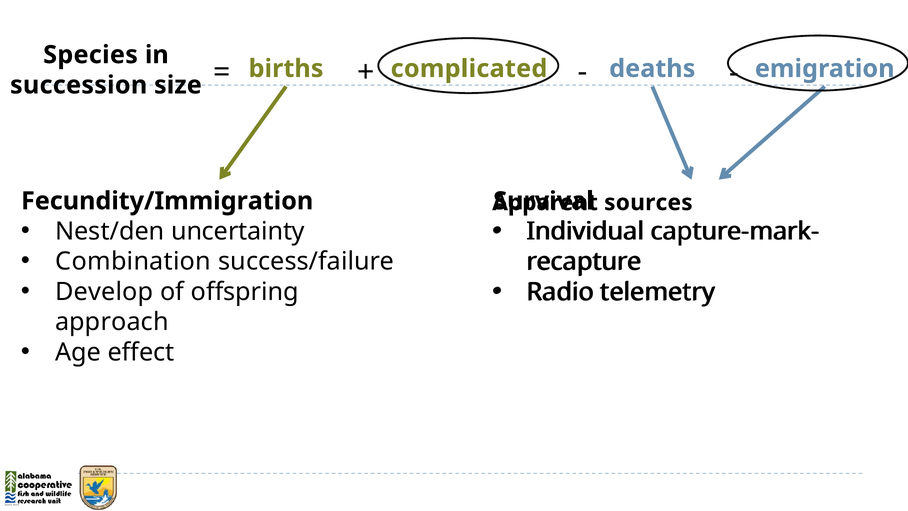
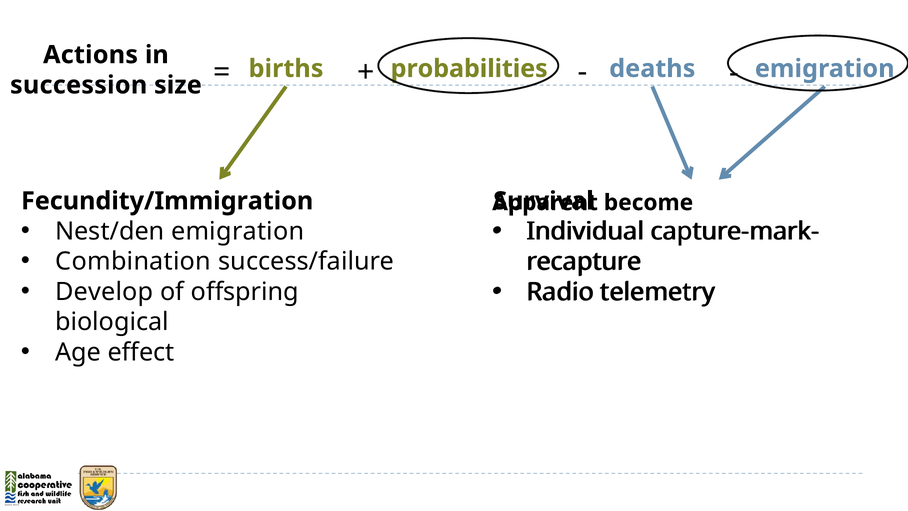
Species: Species -> Actions
complicated: complicated -> probabilities
sources: sources -> become
Nest/den uncertainty: uncertainty -> emigration
approach: approach -> biological
